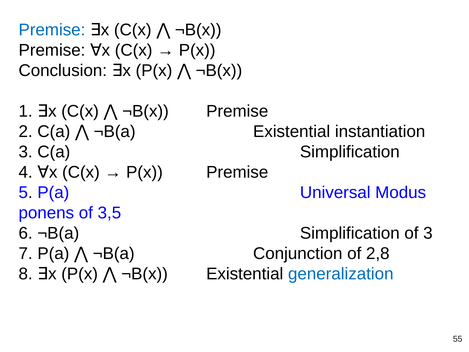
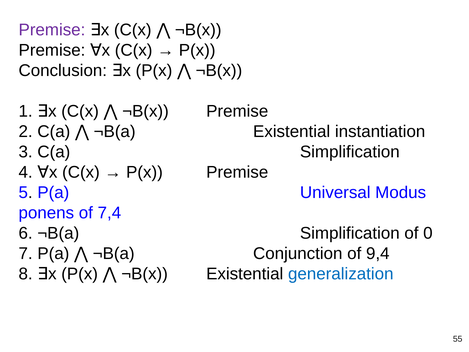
Premise at (52, 30) colour: blue -> purple
3,5: 3,5 -> 7,4
of 3: 3 -> 0
2,8: 2,8 -> 9,4
